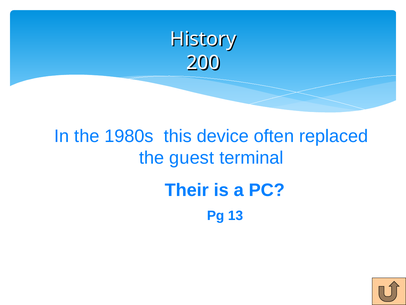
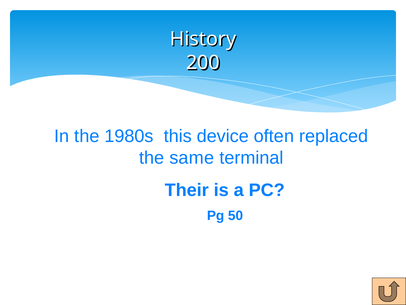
guest: guest -> same
13: 13 -> 50
